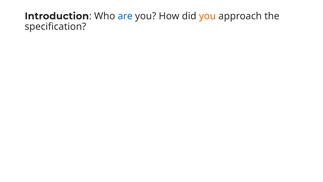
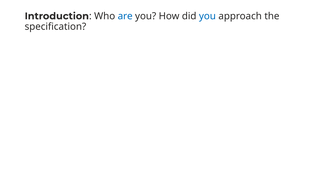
you at (207, 16) colour: orange -> blue
